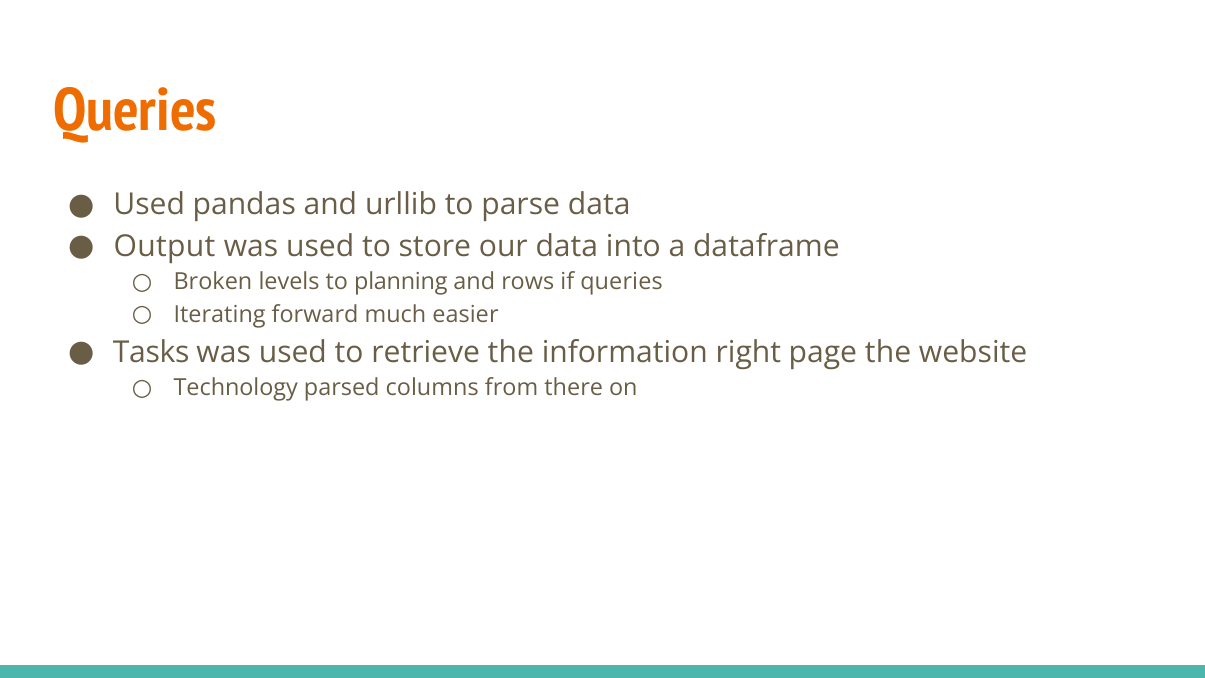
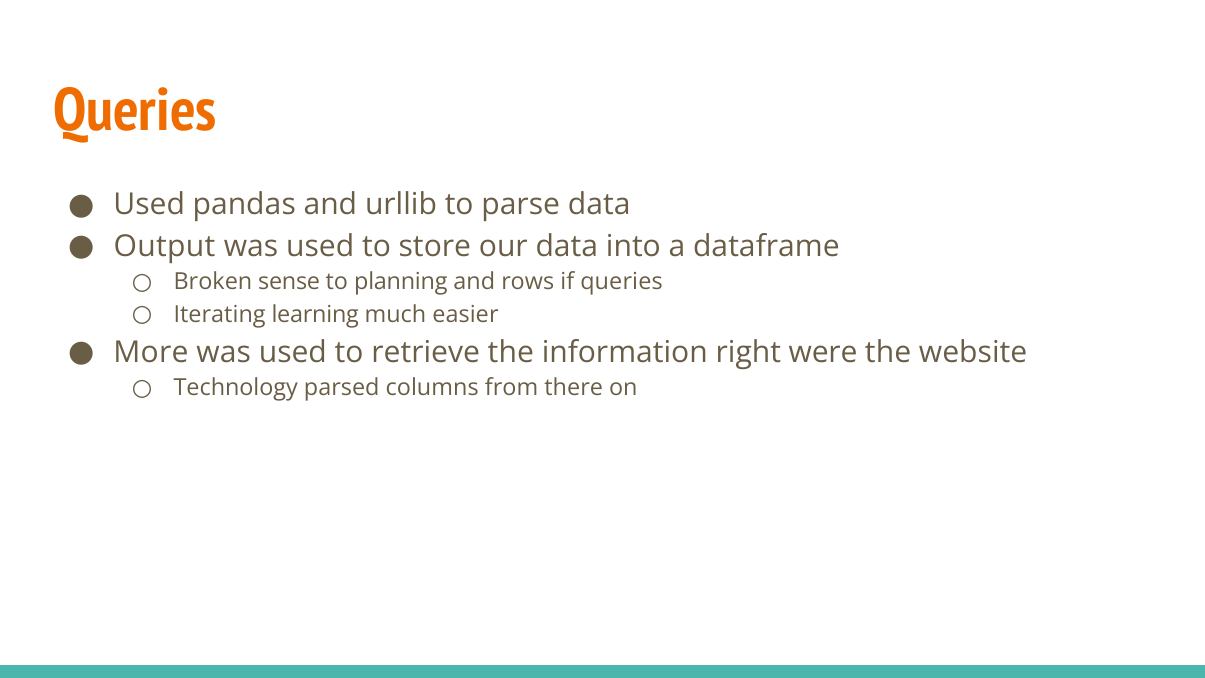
levels: levels -> sense
forward: forward -> learning
Tasks: Tasks -> More
page: page -> were
